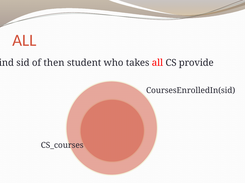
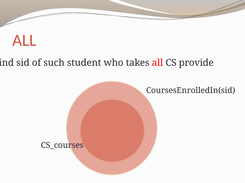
then: then -> such
